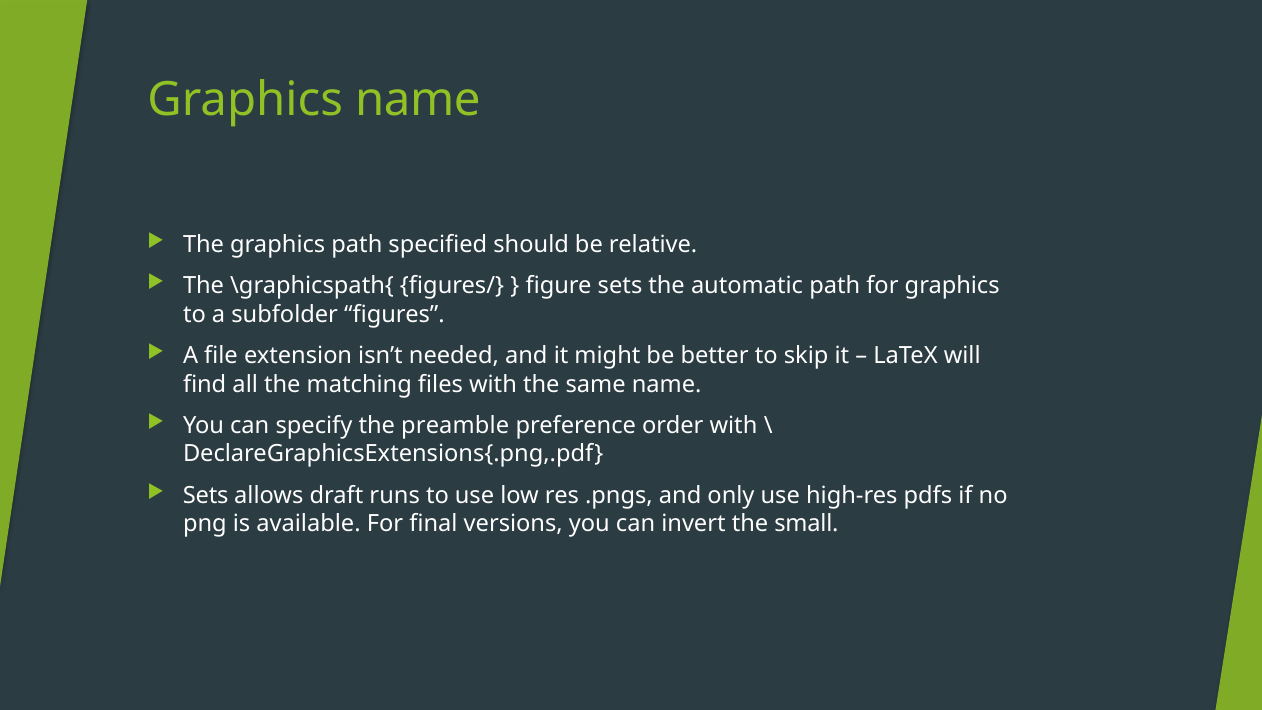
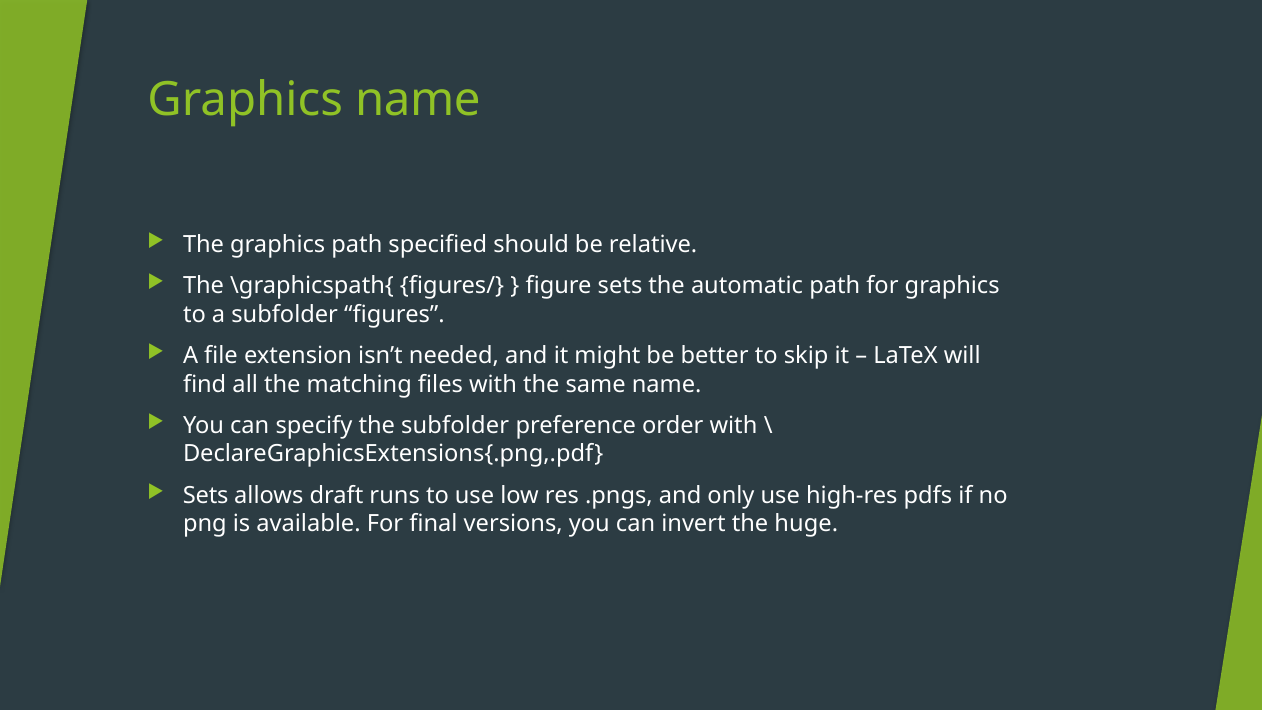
the preamble: preamble -> subfolder
small: small -> huge
